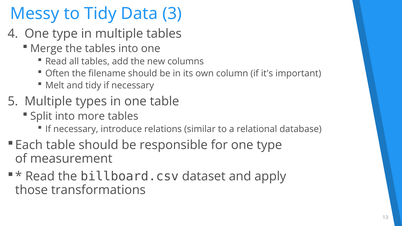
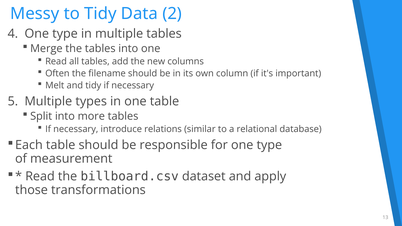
3: 3 -> 2
